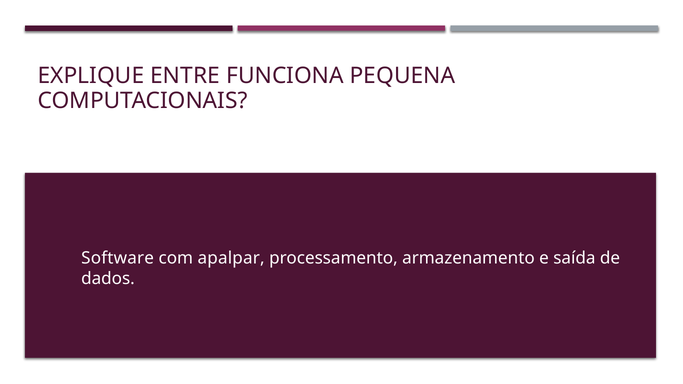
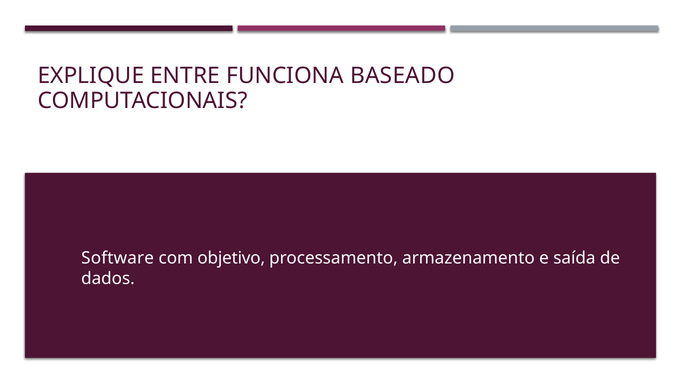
PEQUENA: PEQUENA -> BASEADO
apalpar: apalpar -> objetivo
